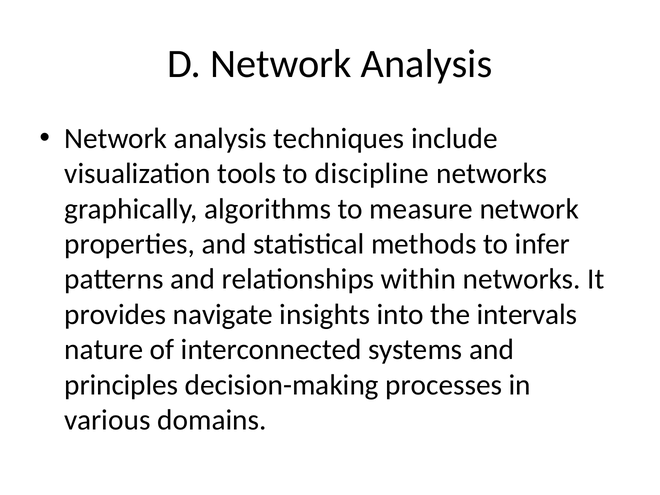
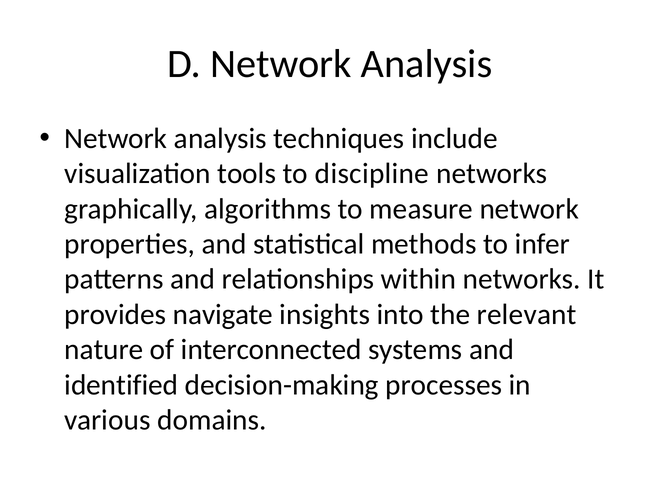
intervals: intervals -> relevant
principles: principles -> identified
